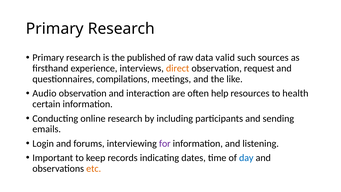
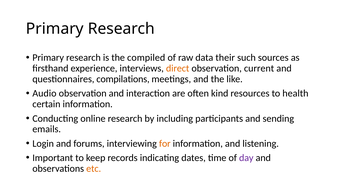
published: published -> compiled
valid: valid -> their
request: request -> current
help: help -> kind
for colour: purple -> orange
day colour: blue -> purple
